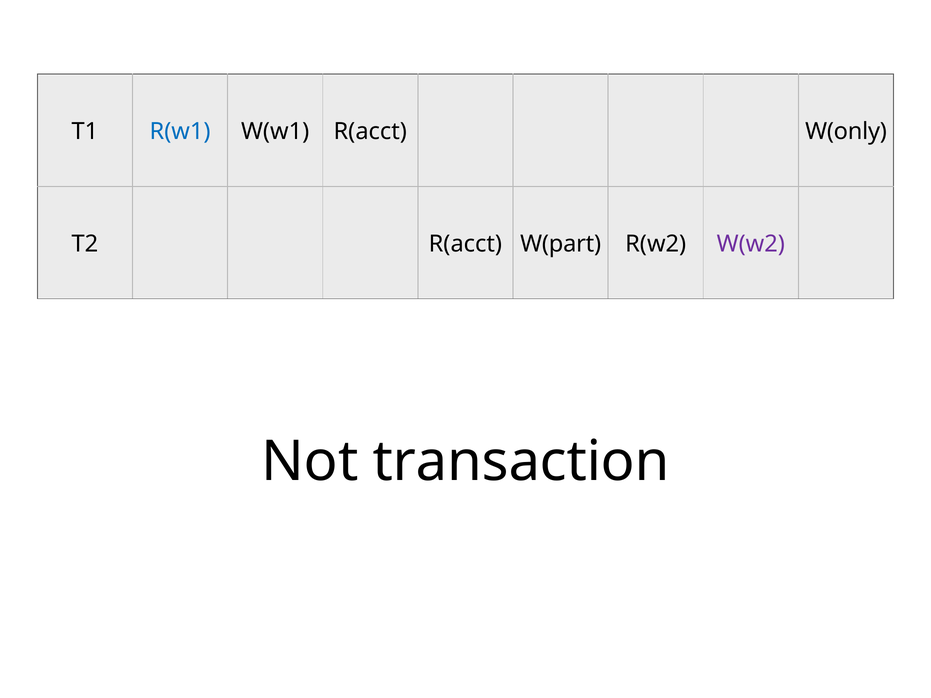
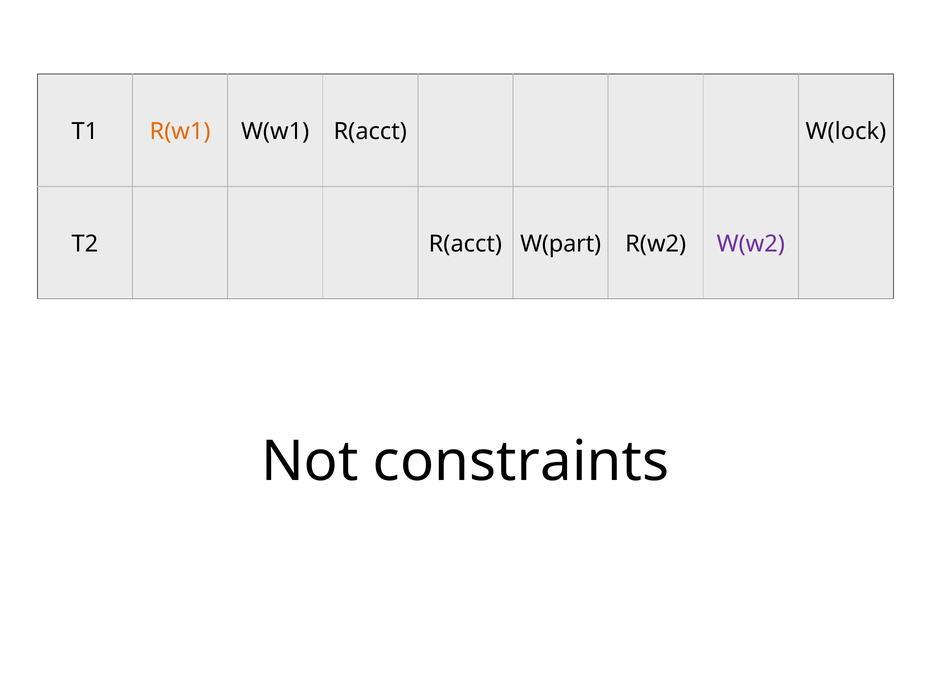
R(w1 colour: blue -> orange
W(only: W(only -> W(lock
transaction: transaction -> constraints
